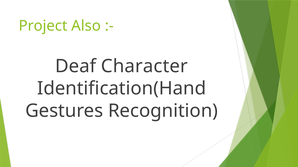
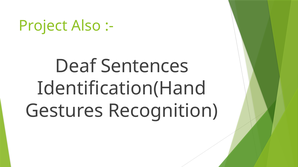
Character: Character -> Sentences
